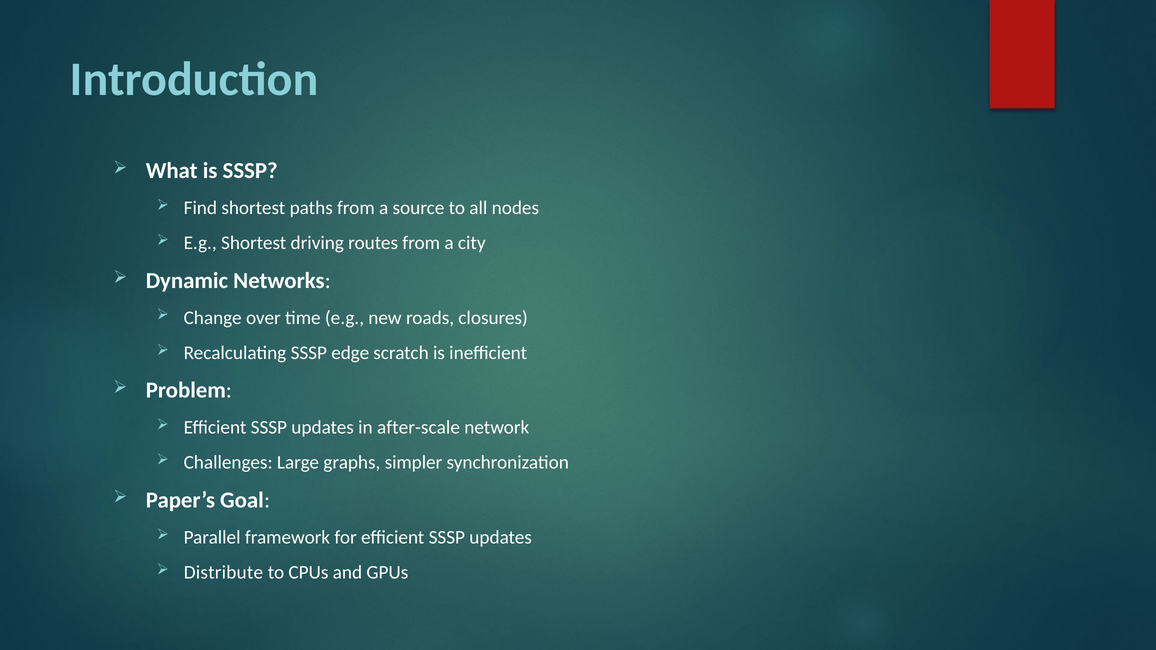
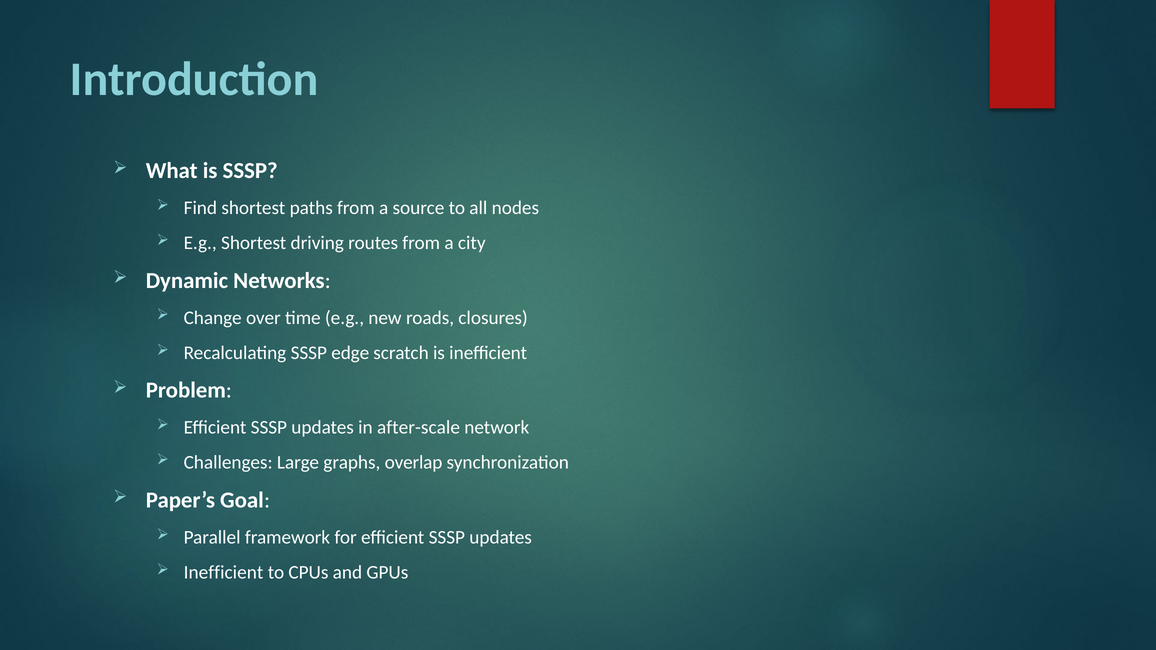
simpler: simpler -> overlap
Distribute at (223, 573): Distribute -> Inefficient
